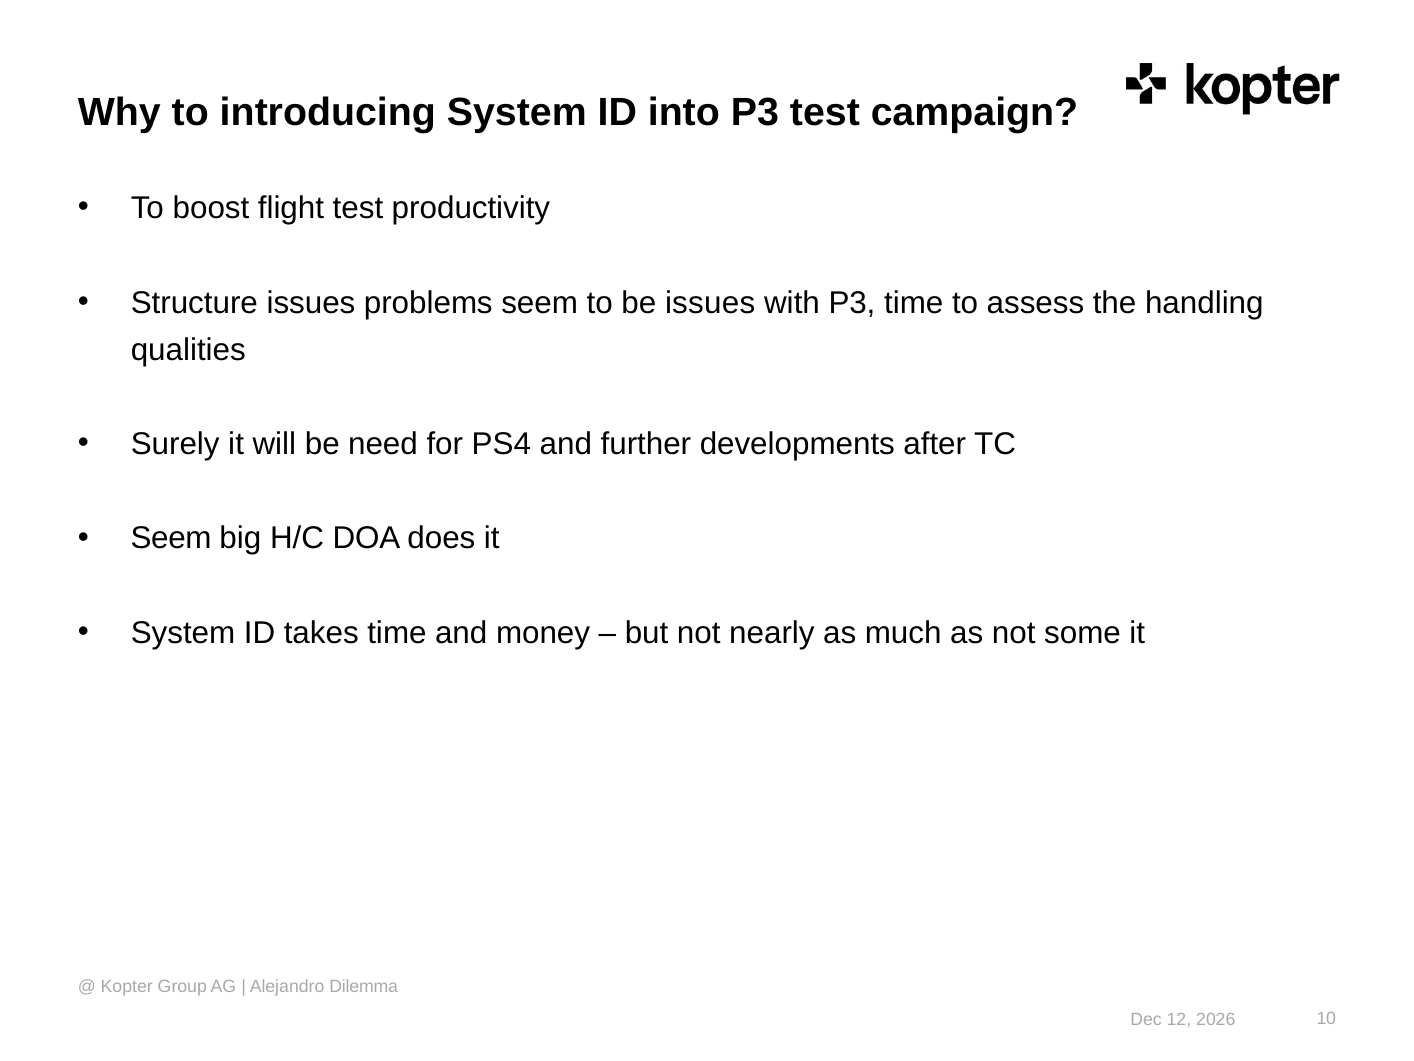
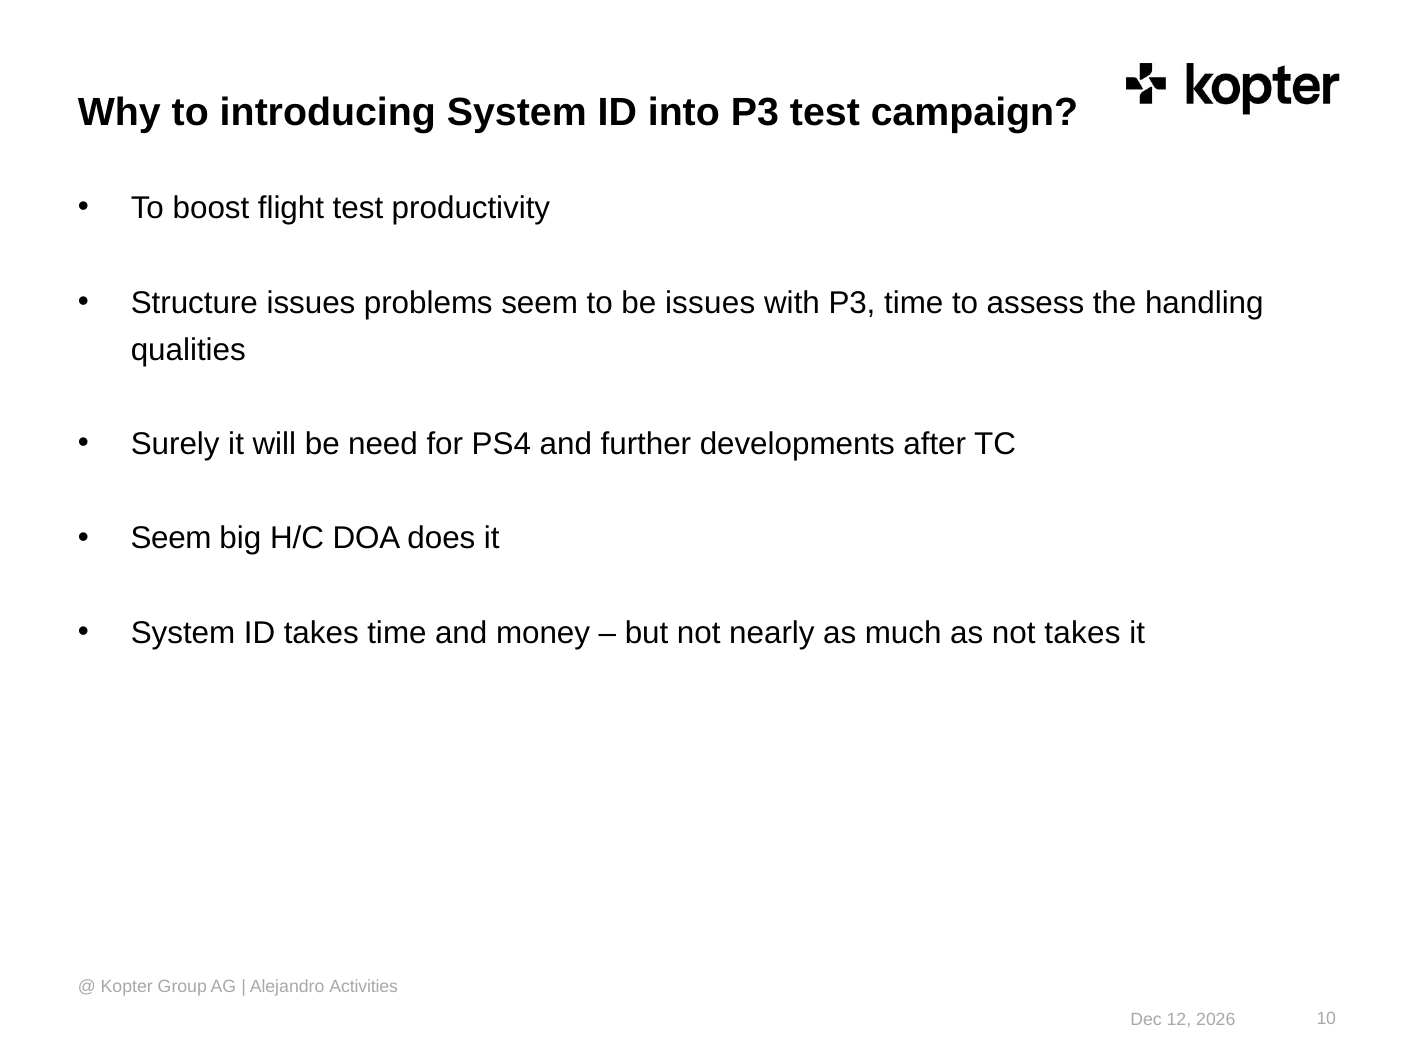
not some: some -> takes
Dilemma: Dilemma -> Activities
